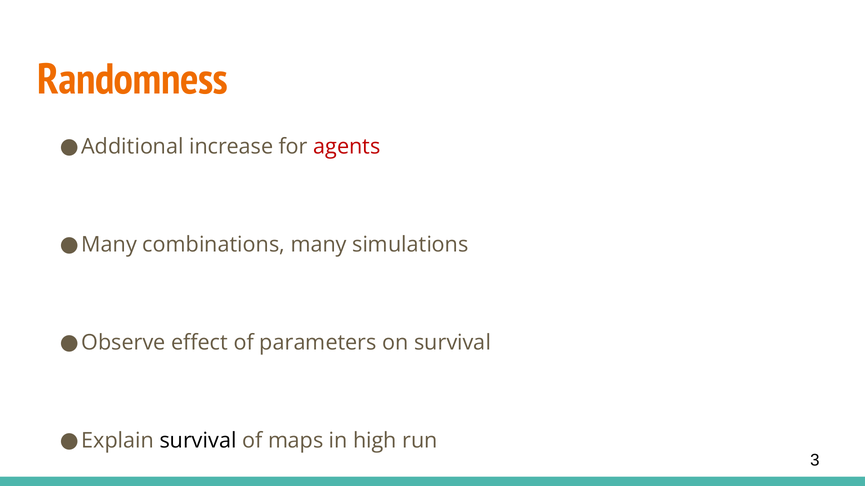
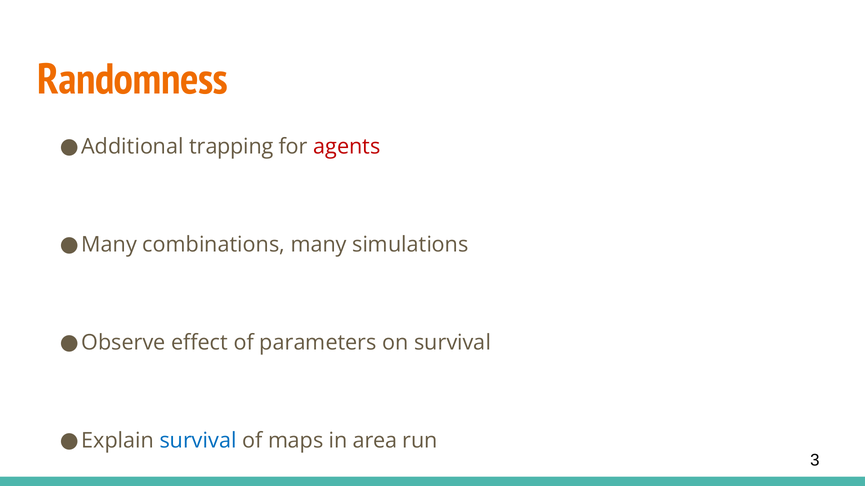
increase: increase -> trapping
survival at (198, 441) colour: black -> blue
high: high -> area
